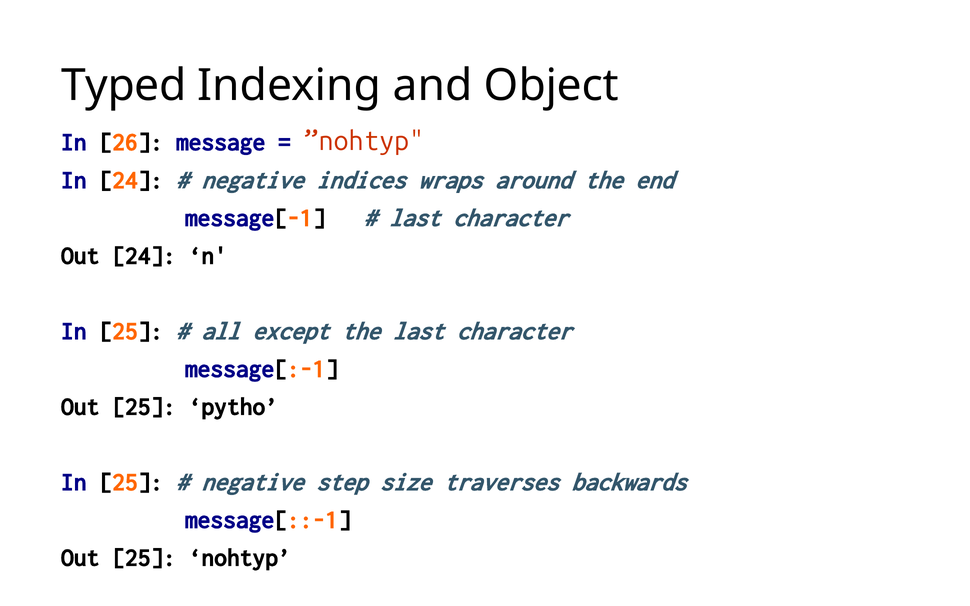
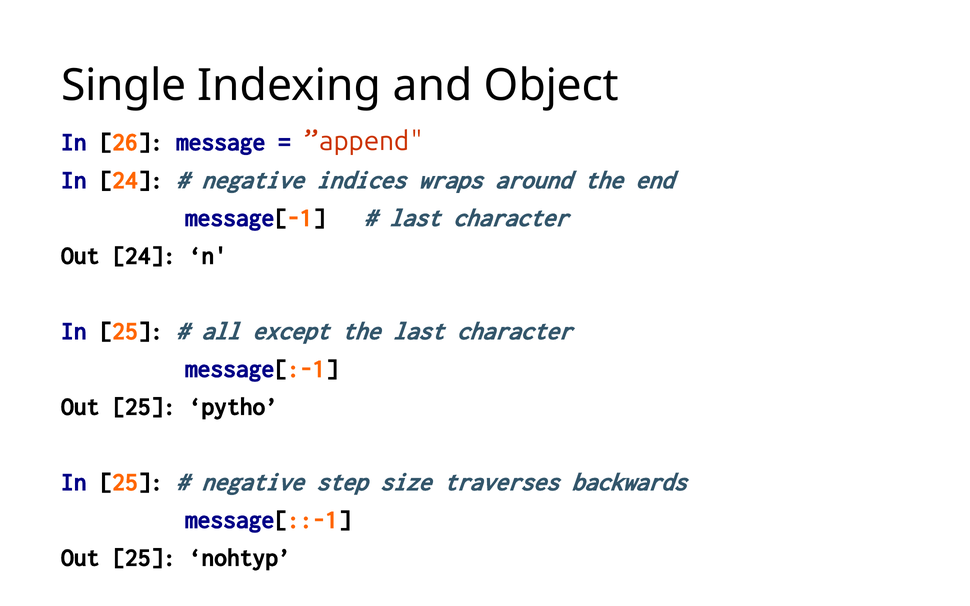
Typed: Typed -> Single
”nohtyp: ”nohtyp -> ”append
